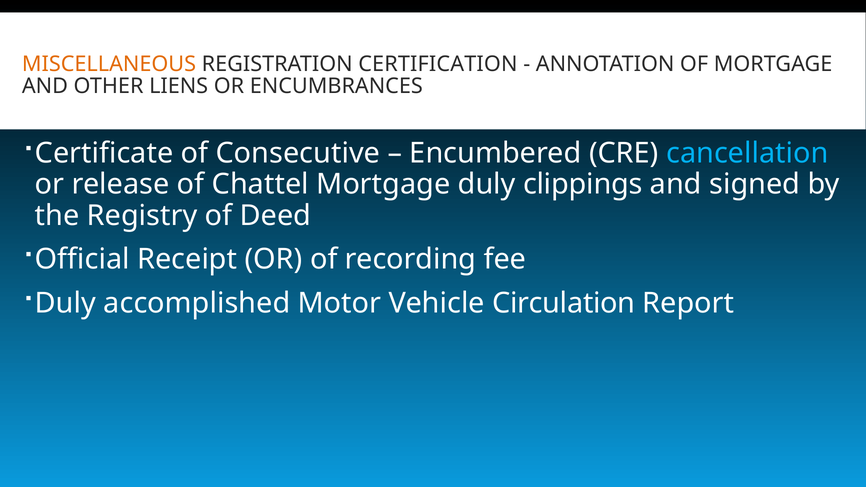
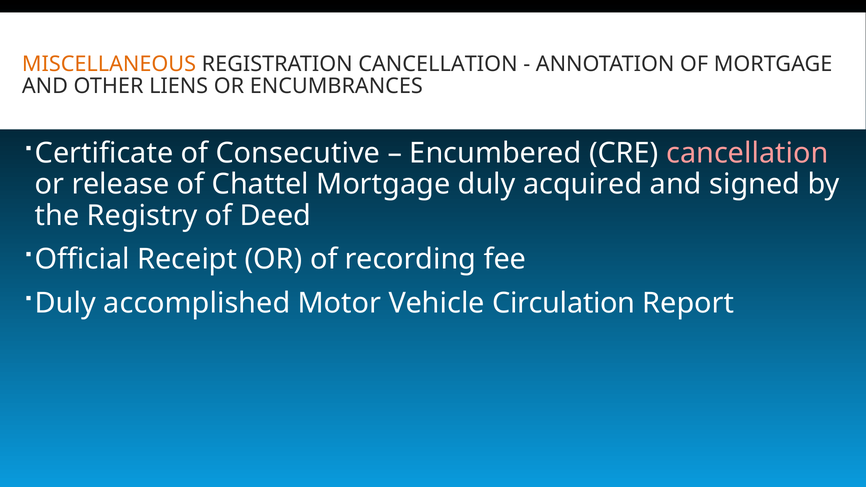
REGISTRATION CERTIFICATION: CERTIFICATION -> CANCELLATION
cancellation at (747, 153) colour: light blue -> pink
clippings: clippings -> acquired
